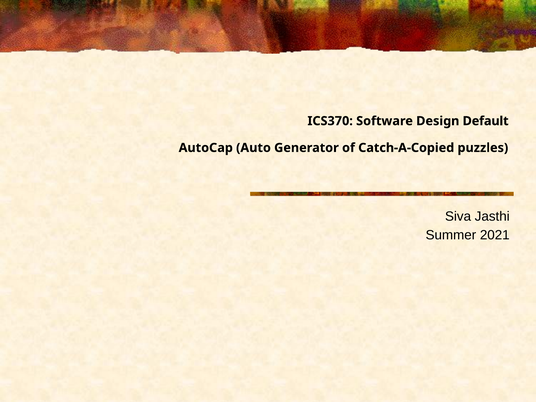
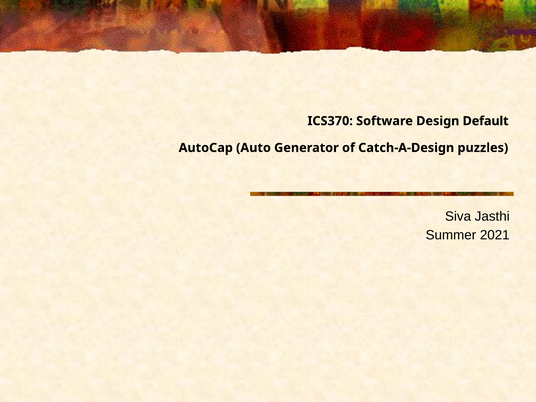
Catch-A-Copied: Catch-A-Copied -> Catch-A-Design
